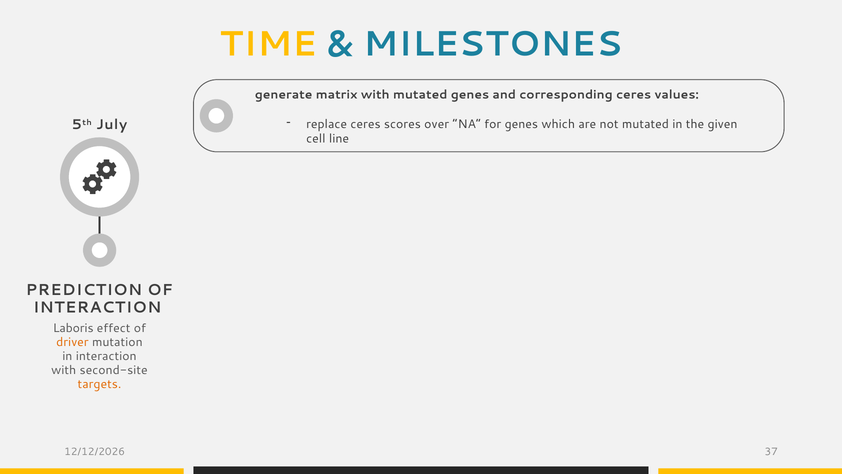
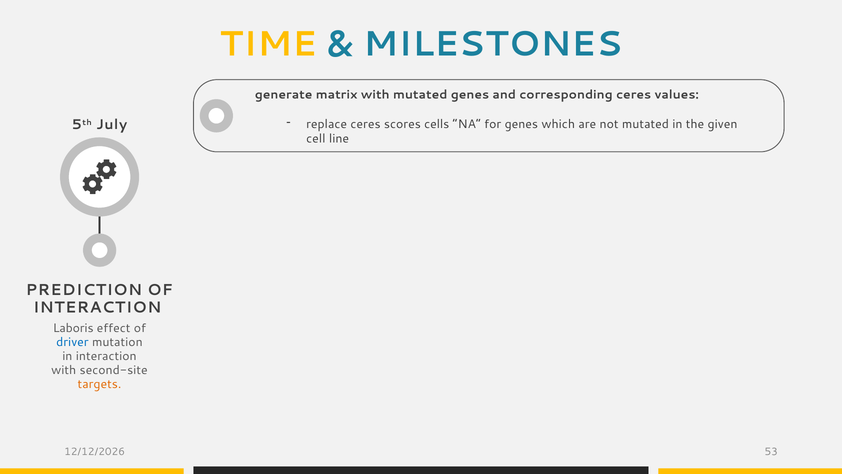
over: over -> cells
driver colour: orange -> blue
37: 37 -> 53
